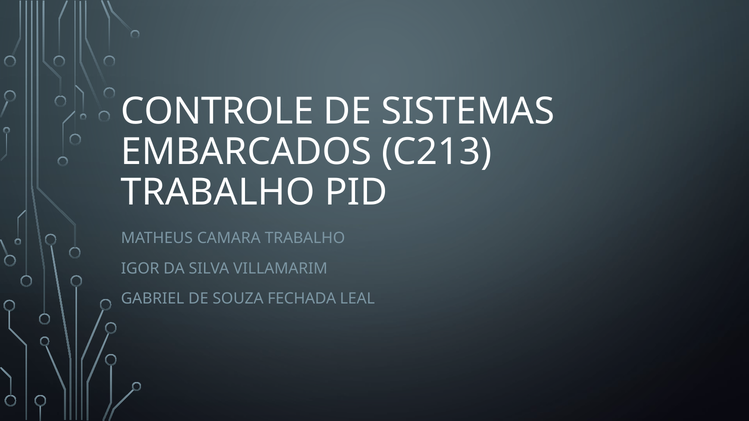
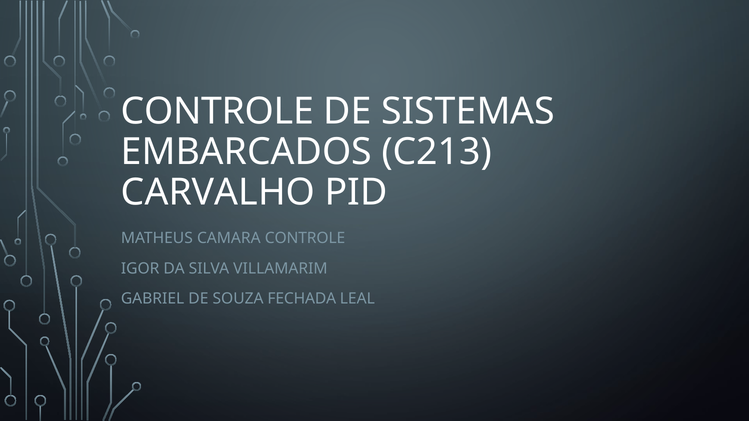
TRABALHO at (218, 192): TRABALHO -> CARVALHO
CAMARA TRABALHO: TRABALHO -> CONTROLE
